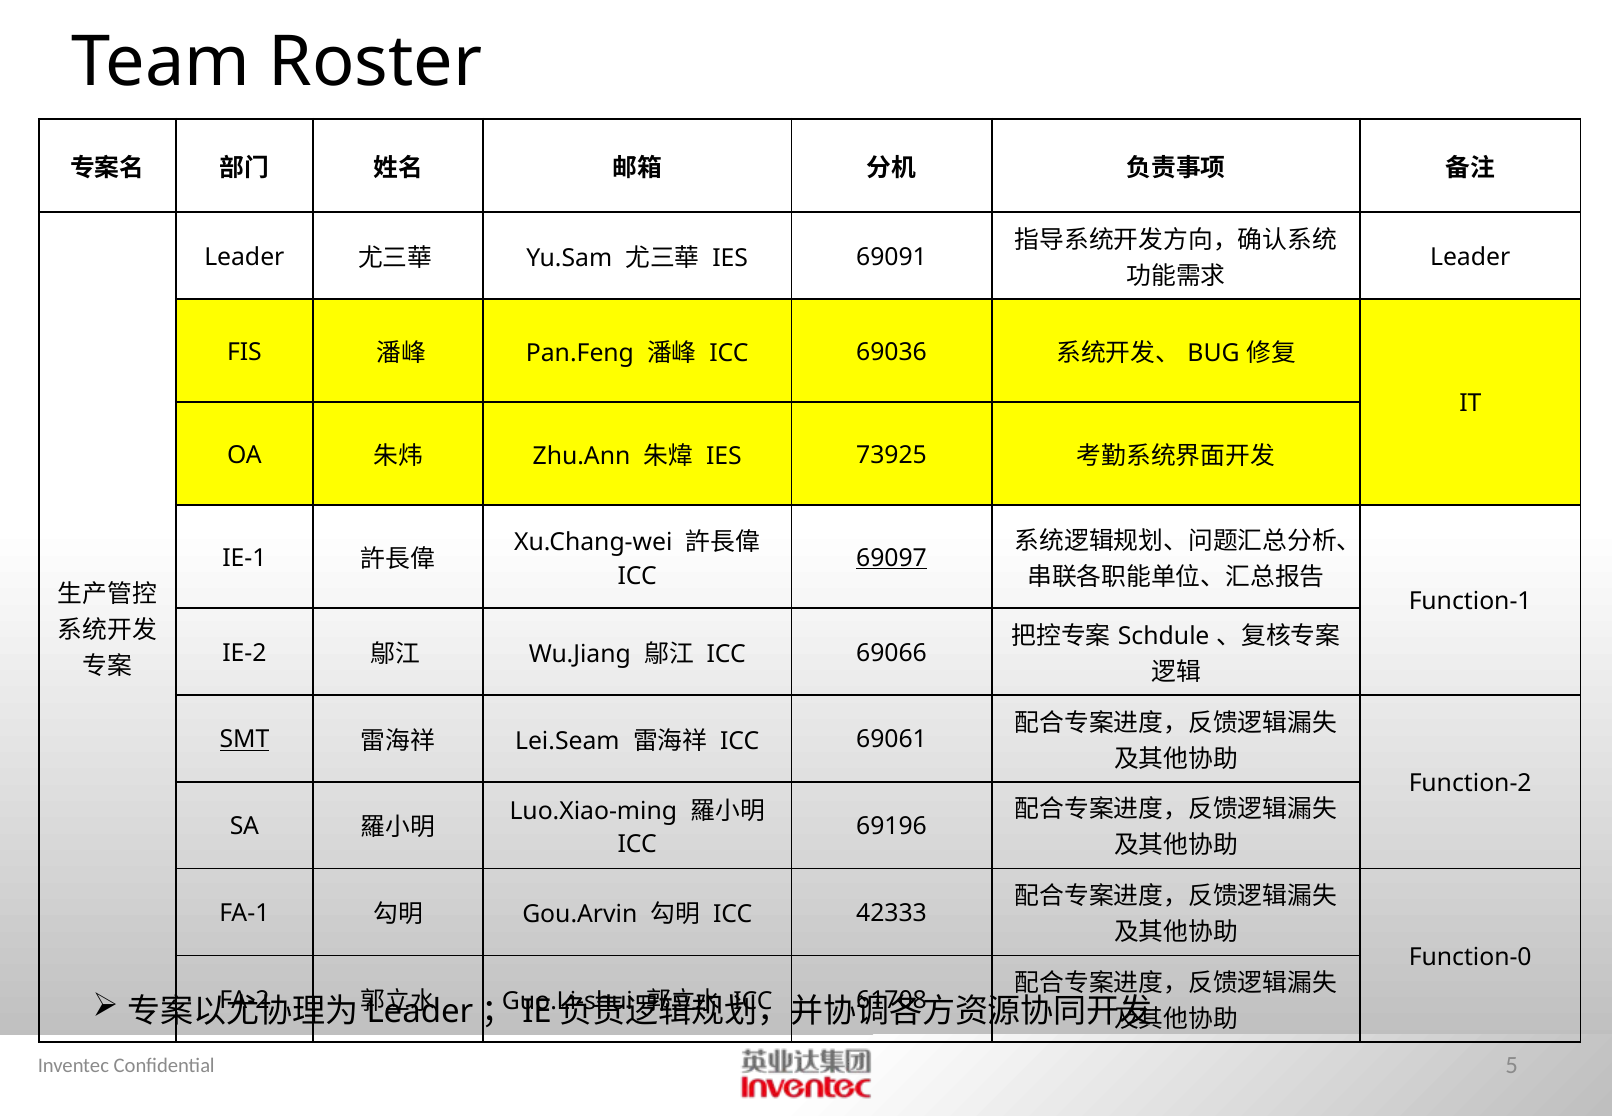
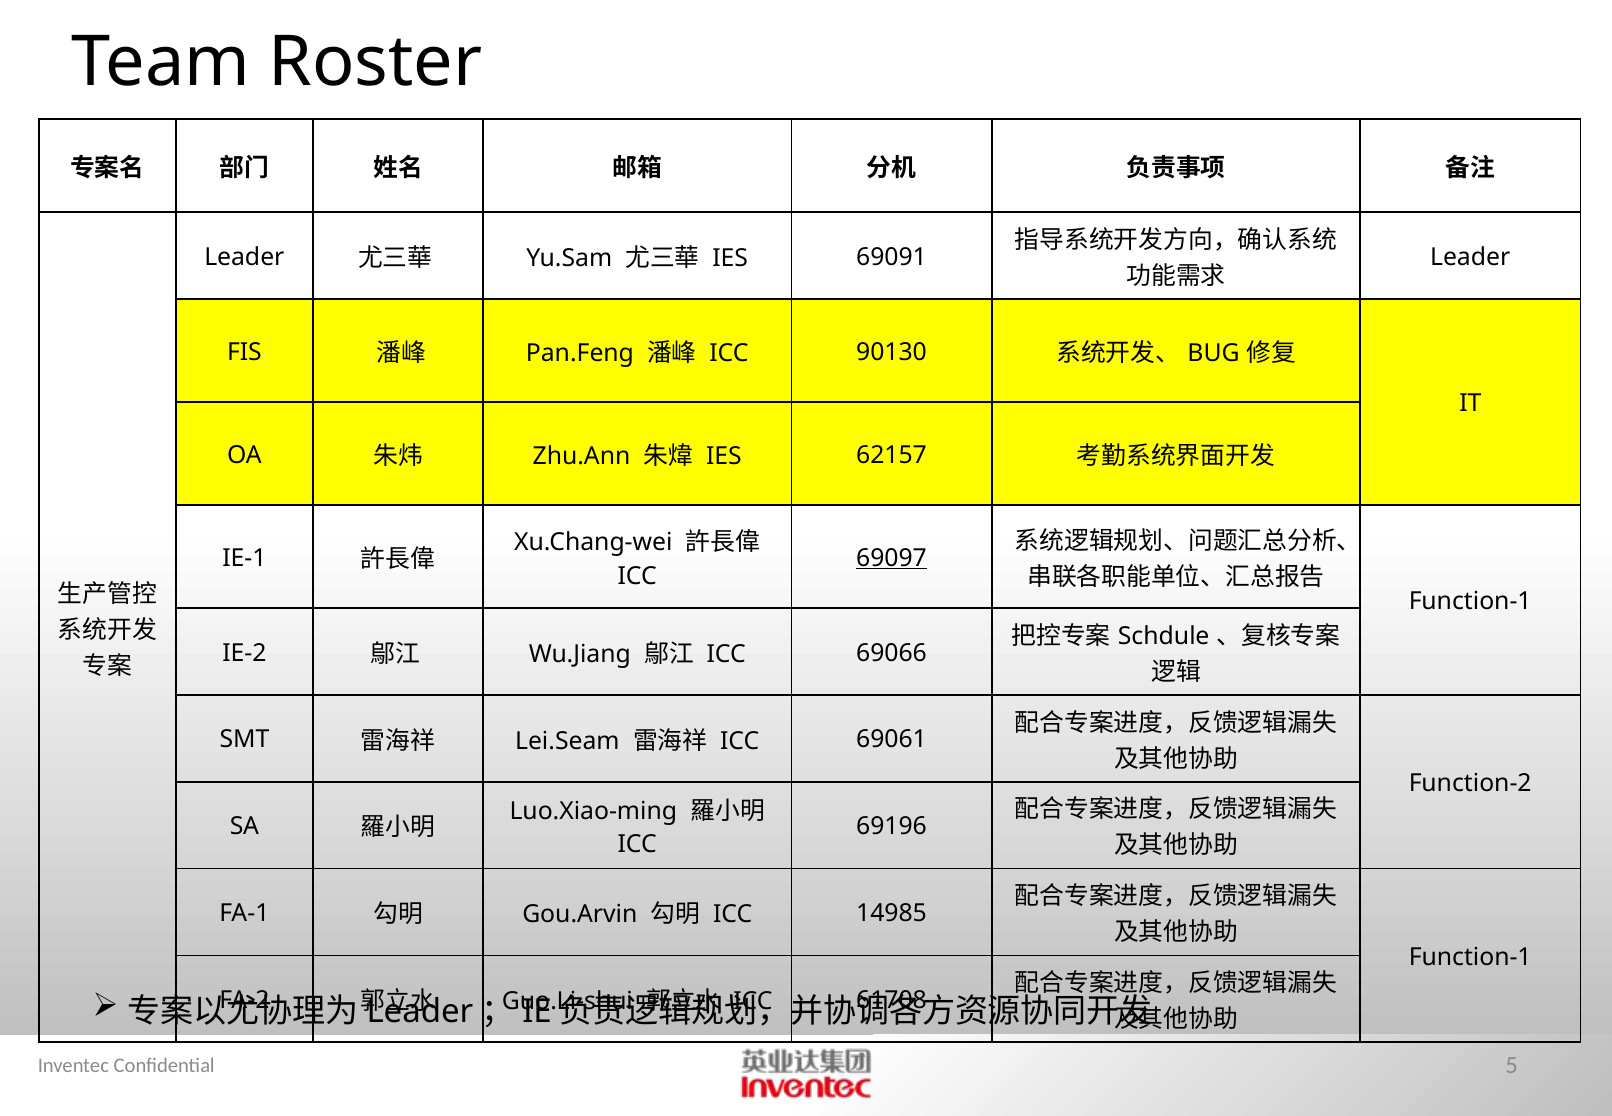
69036: 69036 -> 90130
73925: 73925 -> 62157
SMT underline: present -> none
42333: 42333 -> 14985
Function-0 at (1470, 957): Function-0 -> Function-1
